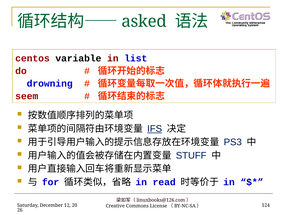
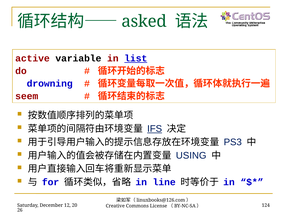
centos: centos -> active
list underline: none -> present
STUFF: STUFF -> USING
read: read -> line
